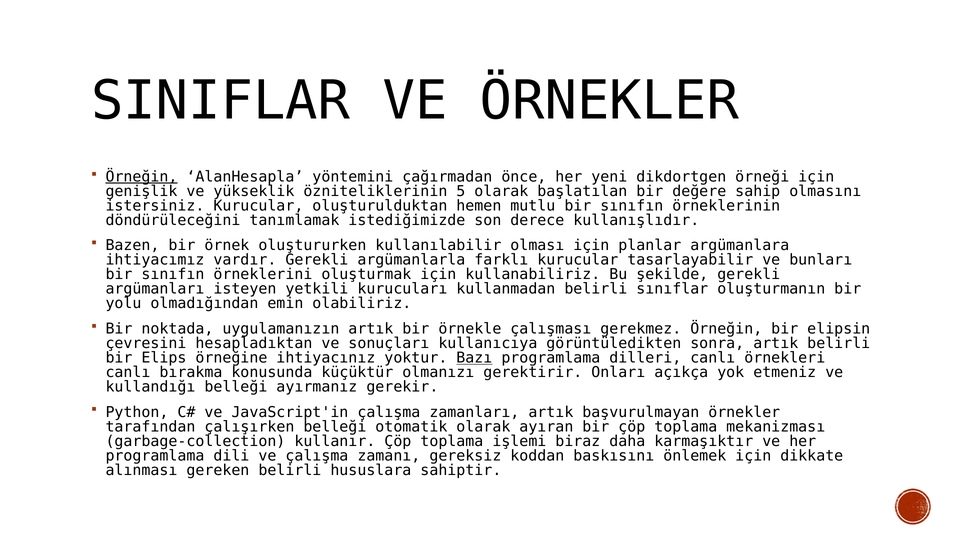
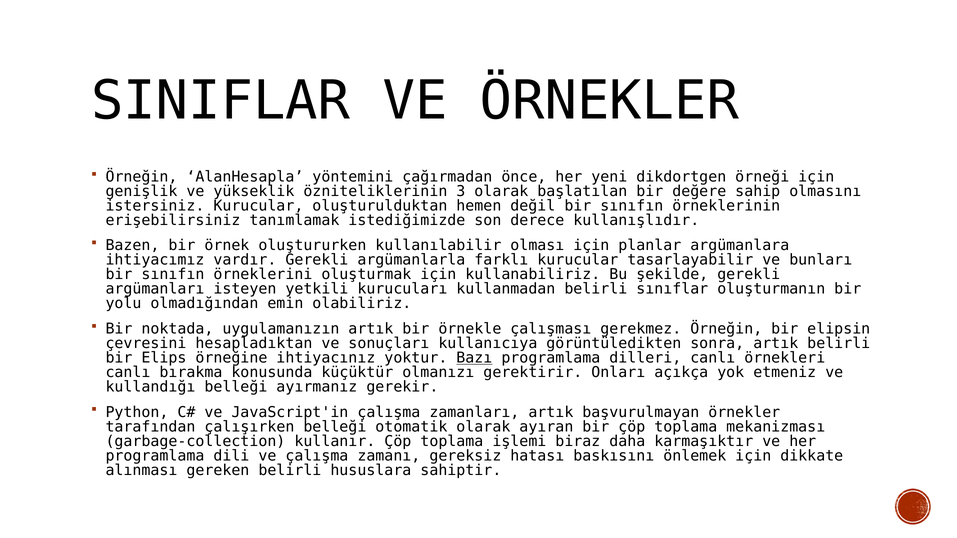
Örneğin at (141, 177) underline: present -> none
5: 5 -> 3
mutlu: mutlu -> değil
döndürüleceğini: döndürüleceğini -> erişebilirsiniz
koddan: koddan -> hatası
